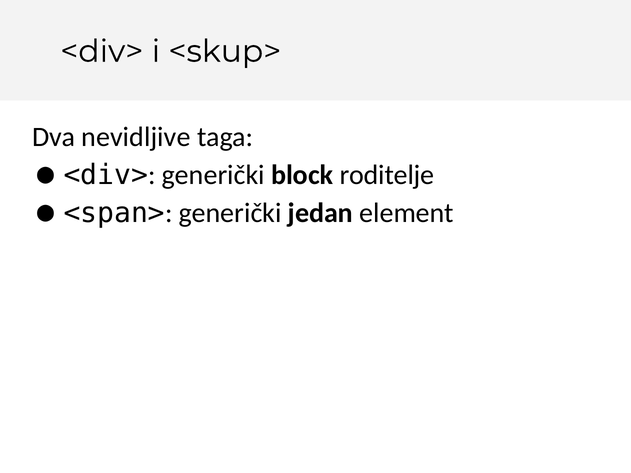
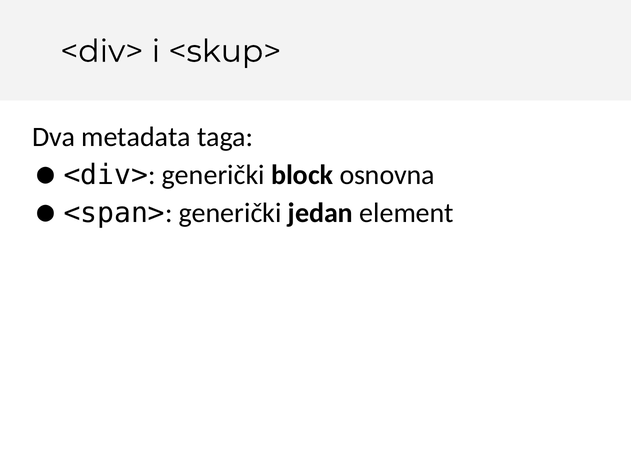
nevidljive: nevidljive -> metadata
roditelje: roditelje -> osnovna
